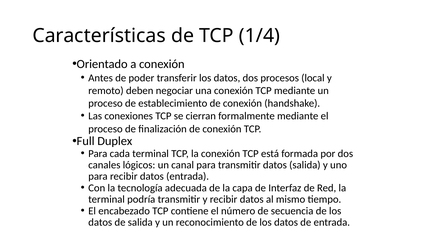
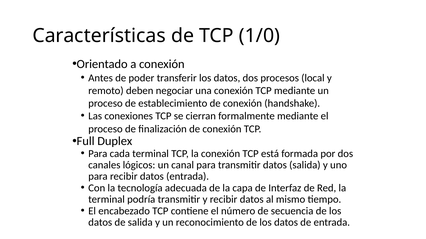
1/4: 1/4 -> 1/0
